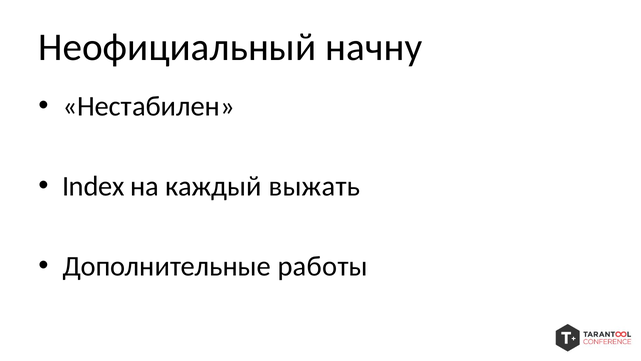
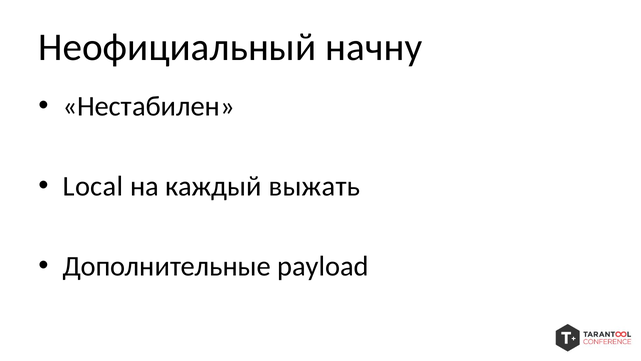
Index: Index -> Local
работы: работы -> payload
